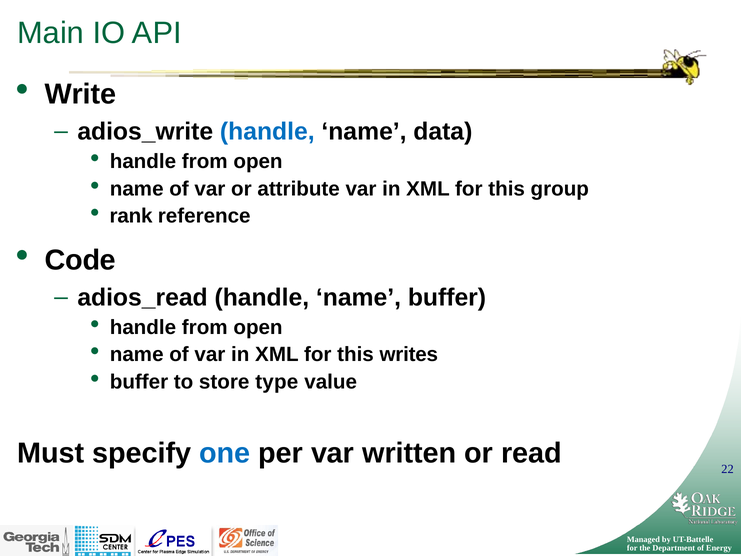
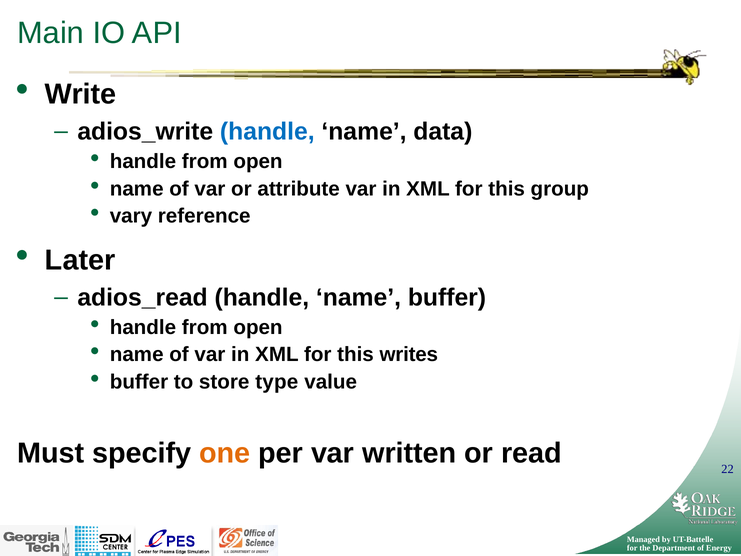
rank: rank -> vary
Code: Code -> Later
one colour: blue -> orange
